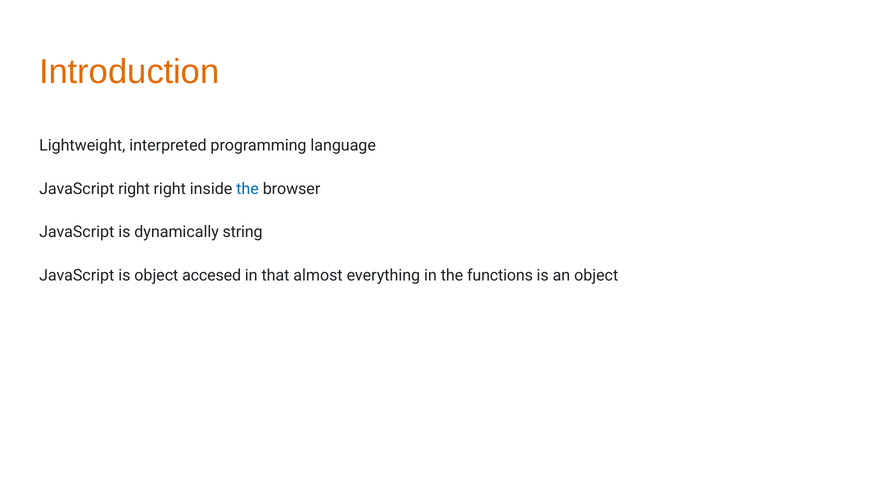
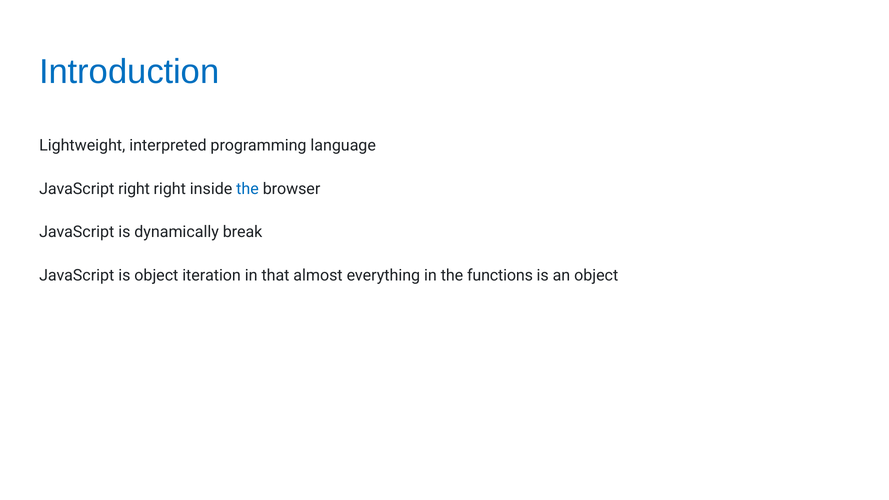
Introduction colour: orange -> blue
string: string -> break
accesed: accesed -> iteration
